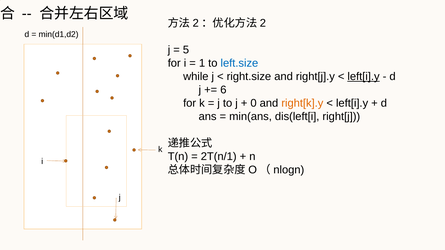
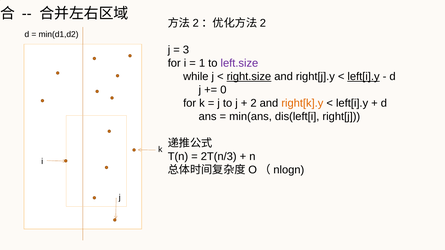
5: 5 -> 3
left.size colour: blue -> purple
right.size underline: none -> present
6: 6 -> 0
0: 0 -> 2
2T(n/1: 2T(n/1 -> 2T(n/3
